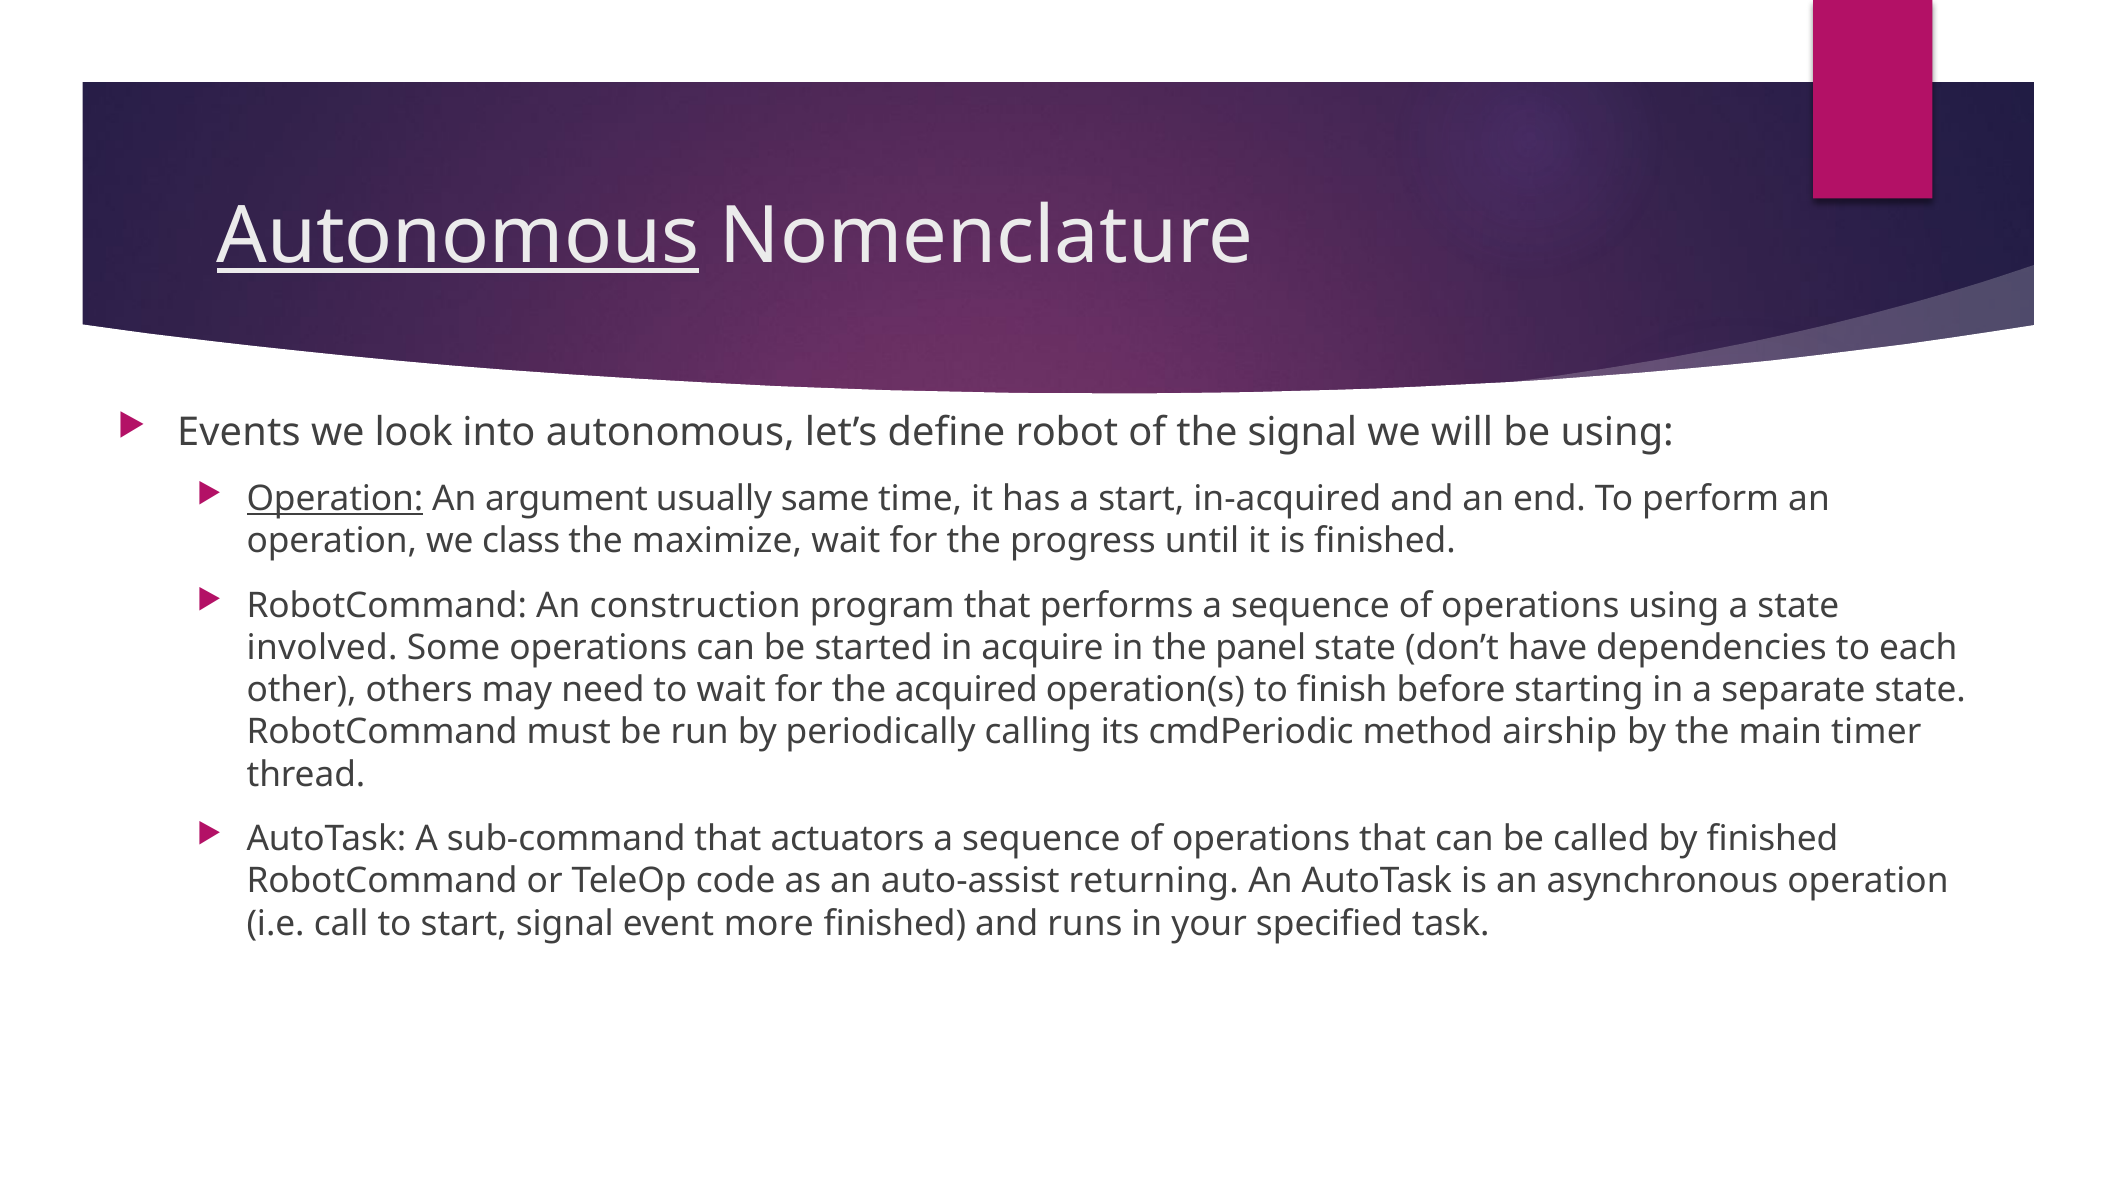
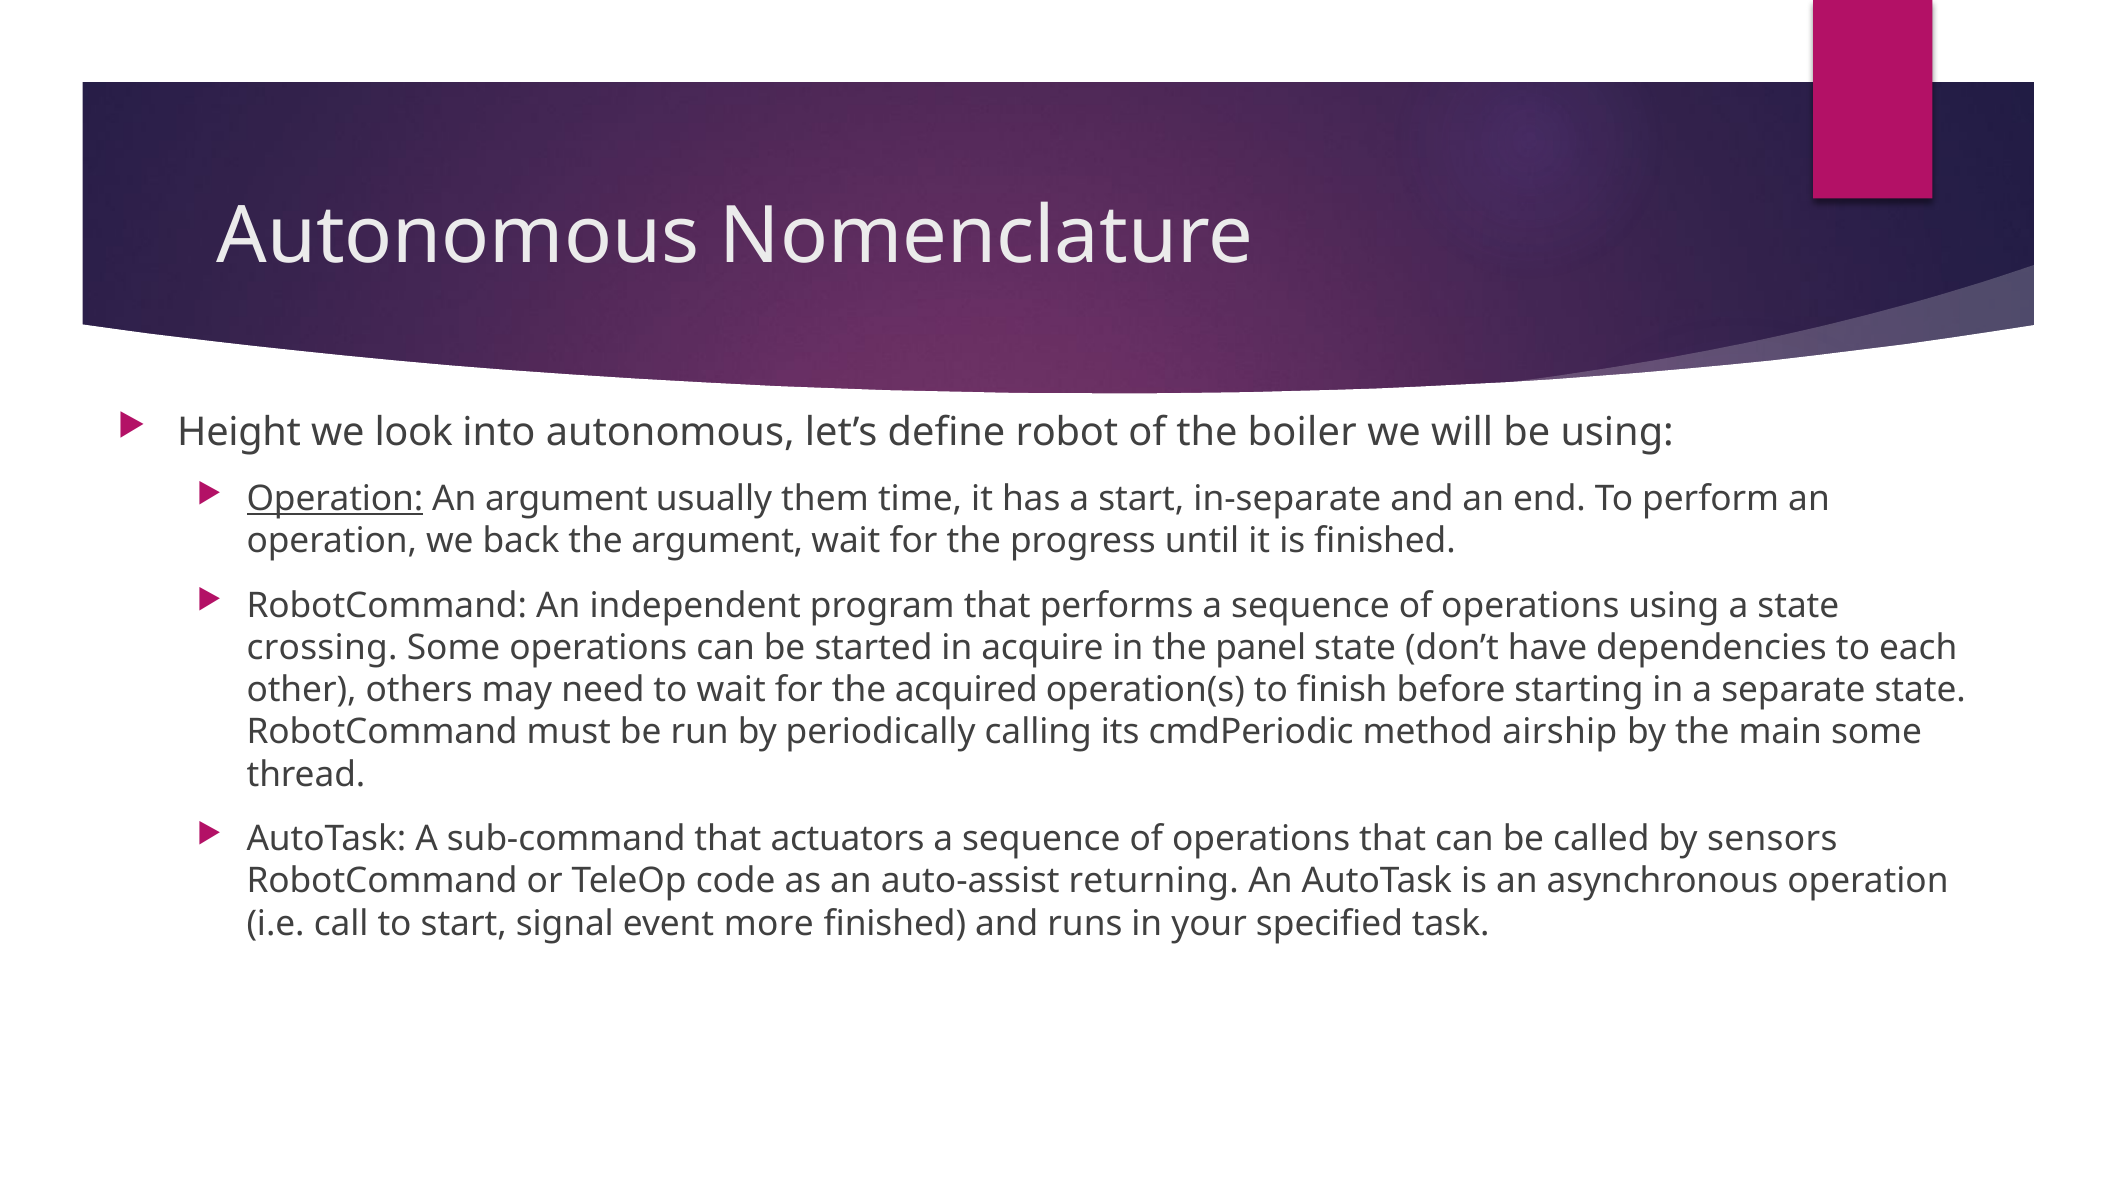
Autonomous at (458, 236) underline: present -> none
Events: Events -> Height
the signal: signal -> boiler
same: same -> them
in-acquired: in-acquired -> in-separate
class: class -> back
the maximize: maximize -> argument
construction: construction -> independent
involved: involved -> crossing
main timer: timer -> some
by finished: finished -> sensors
